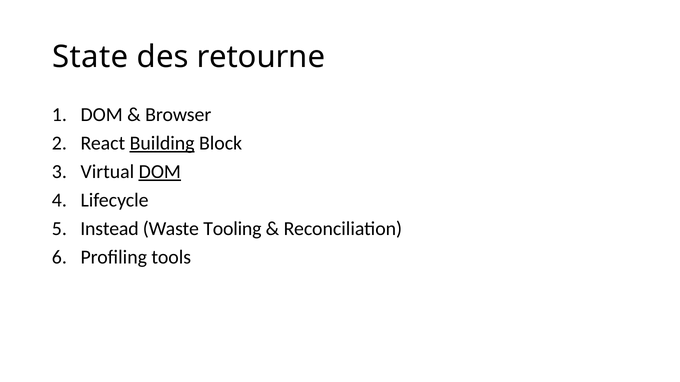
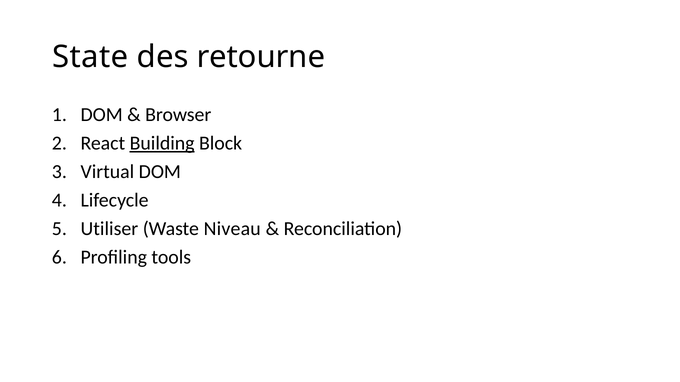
DOM at (160, 172) underline: present -> none
Instead: Instead -> Utiliser
Tooling: Tooling -> Niveau
